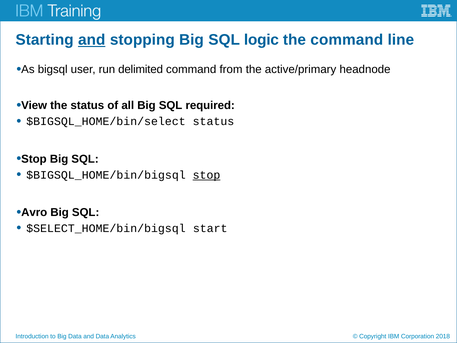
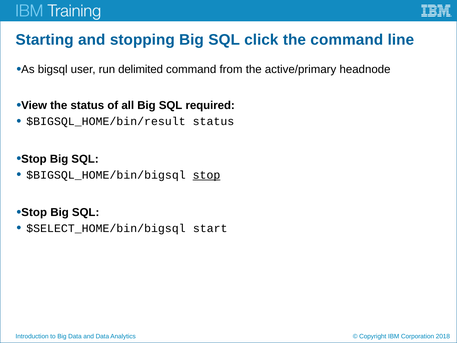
and at (92, 40) underline: present -> none
logic: logic -> click
$BIGSQL_HOME/bin/select: $BIGSQL_HOME/bin/select -> $BIGSQL_HOME/bin/result
Avro at (34, 212): Avro -> Stop
